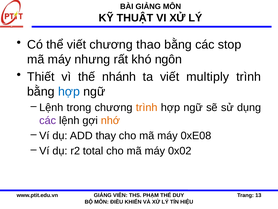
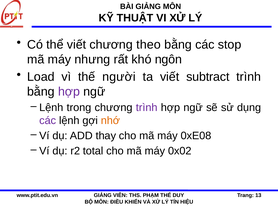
thao: thao -> theo
Thiết: Thiết -> Load
nhánh: nhánh -> người
multiply: multiply -> subtract
hợp at (69, 91) colour: blue -> purple
trình at (147, 107) colour: orange -> purple
